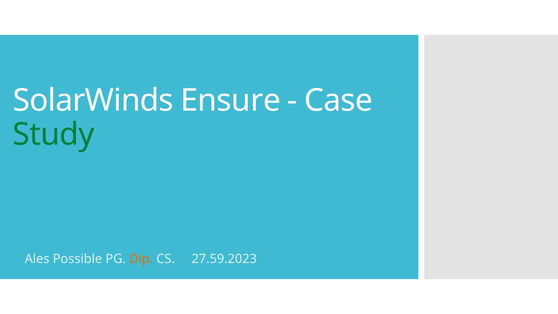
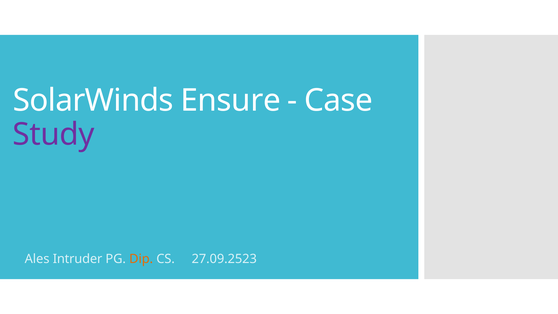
Study colour: green -> purple
Possible: Possible -> Intruder
27.59.2023: 27.59.2023 -> 27.09.2523
